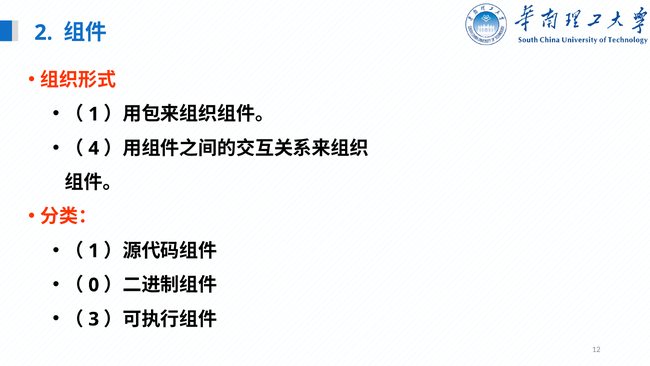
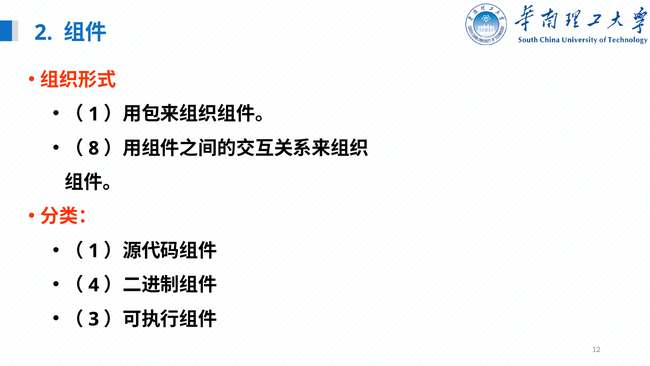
4: 4 -> 8
0: 0 -> 4
